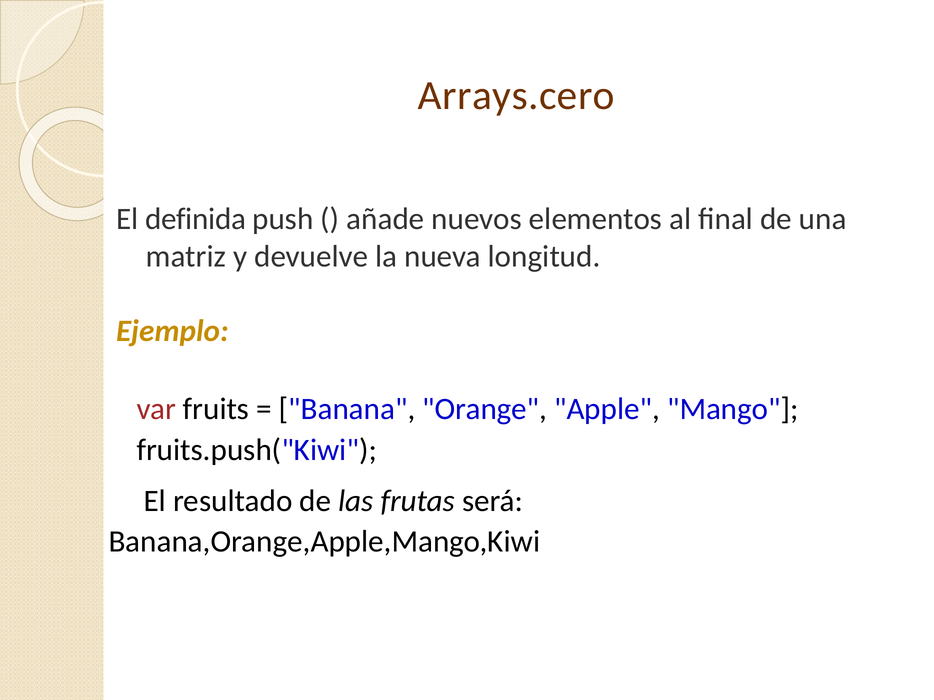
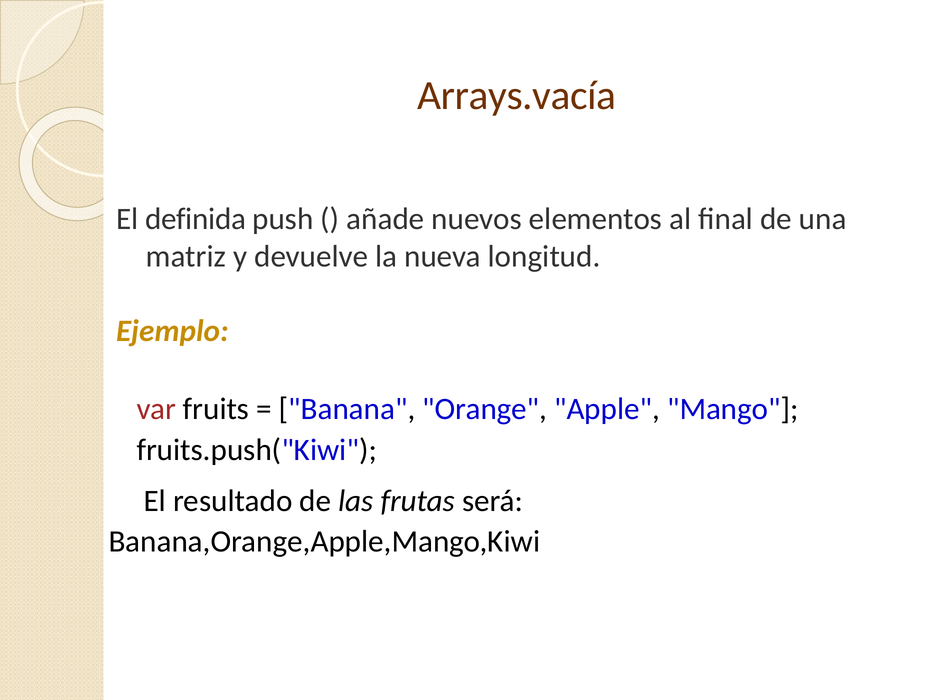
Arrays.cero: Arrays.cero -> Arrays.vacía
